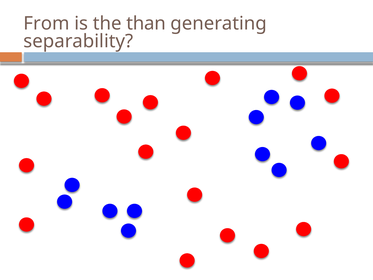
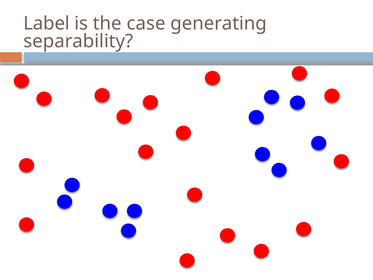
From: From -> Label
than: than -> case
